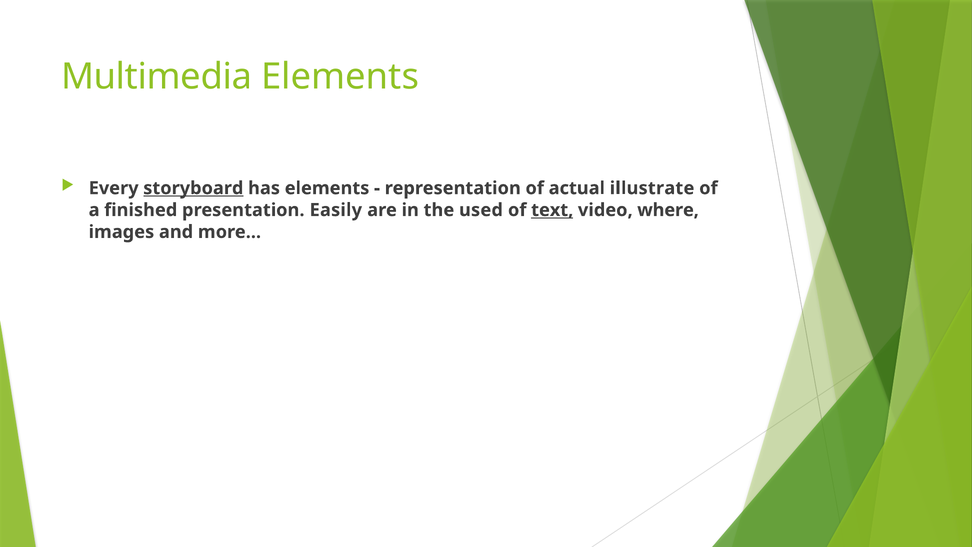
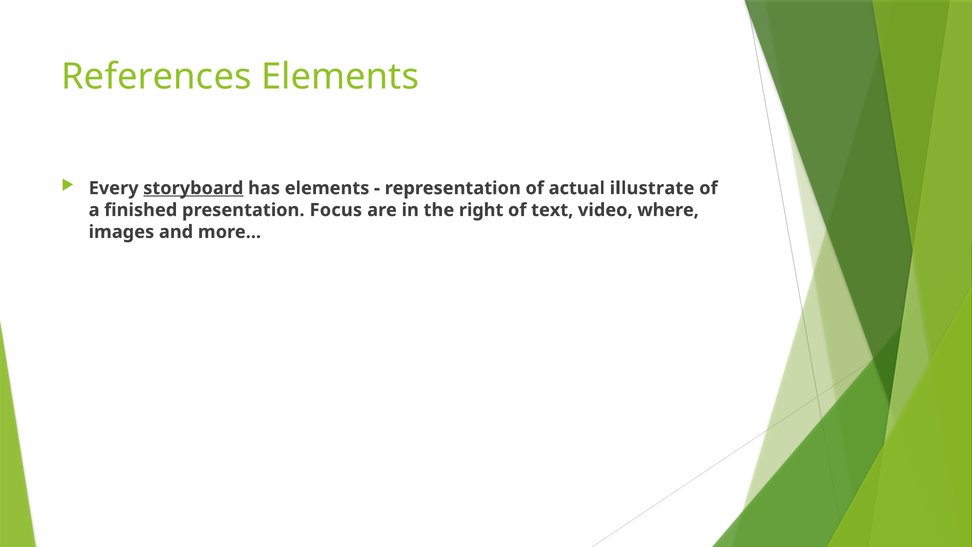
Multimedia: Multimedia -> References
Easily: Easily -> Focus
used: used -> right
text underline: present -> none
